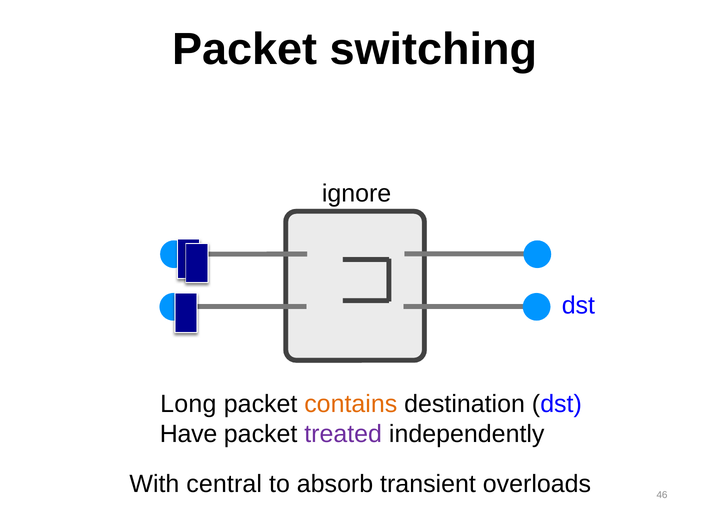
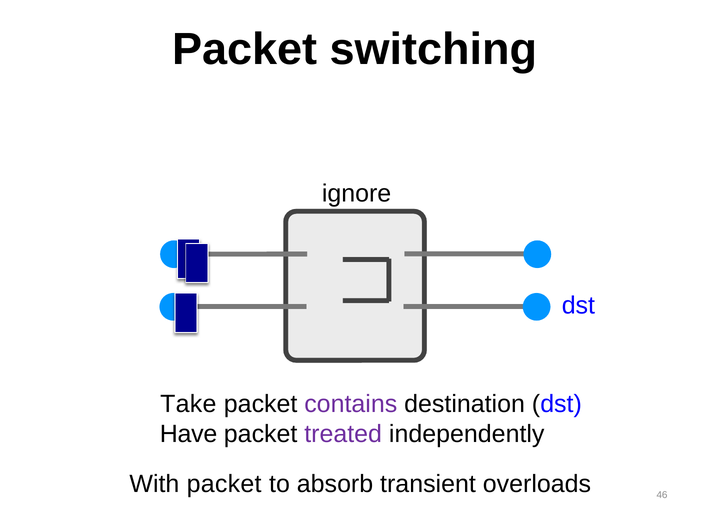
Long: Long -> Take
contains colour: orange -> purple
With central: central -> packet
